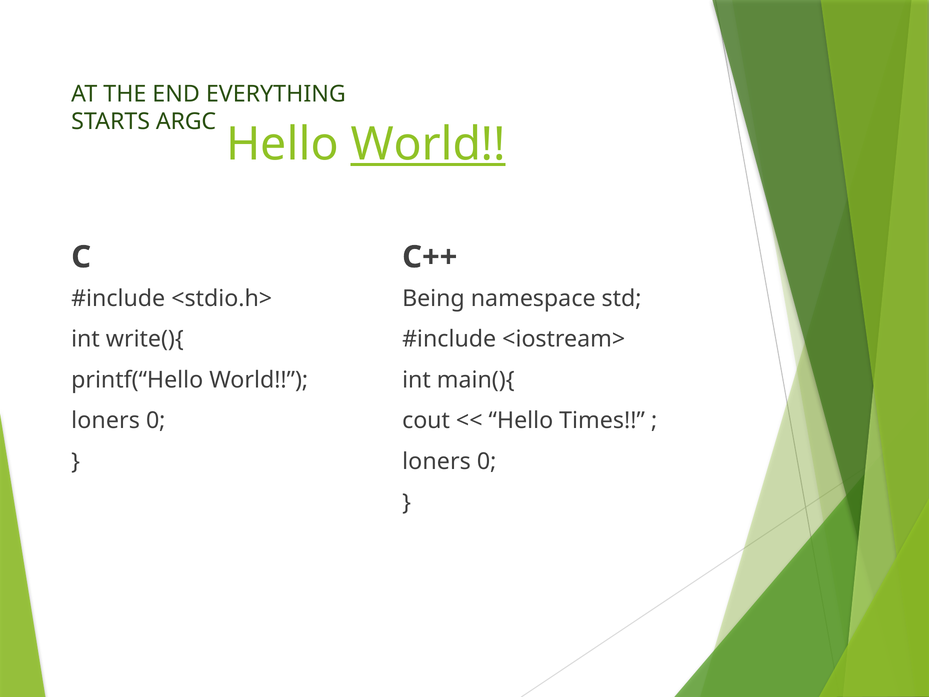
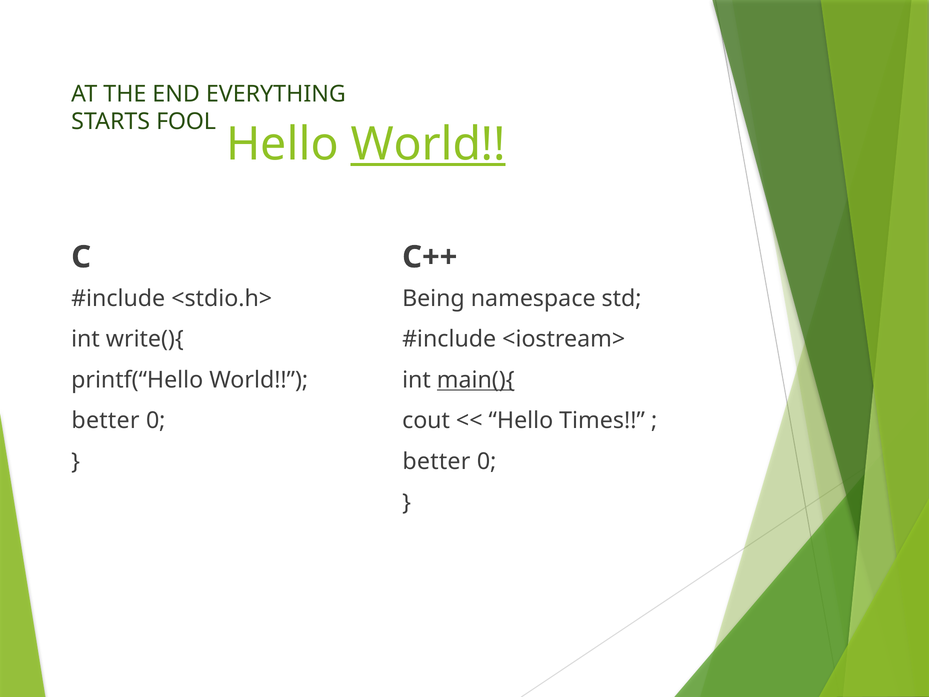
ARGC: ARGC -> FOOL
main(){ underline: none -> present
loners at (106, 421): loners -> better
loners at (436, 461): loners -> better
